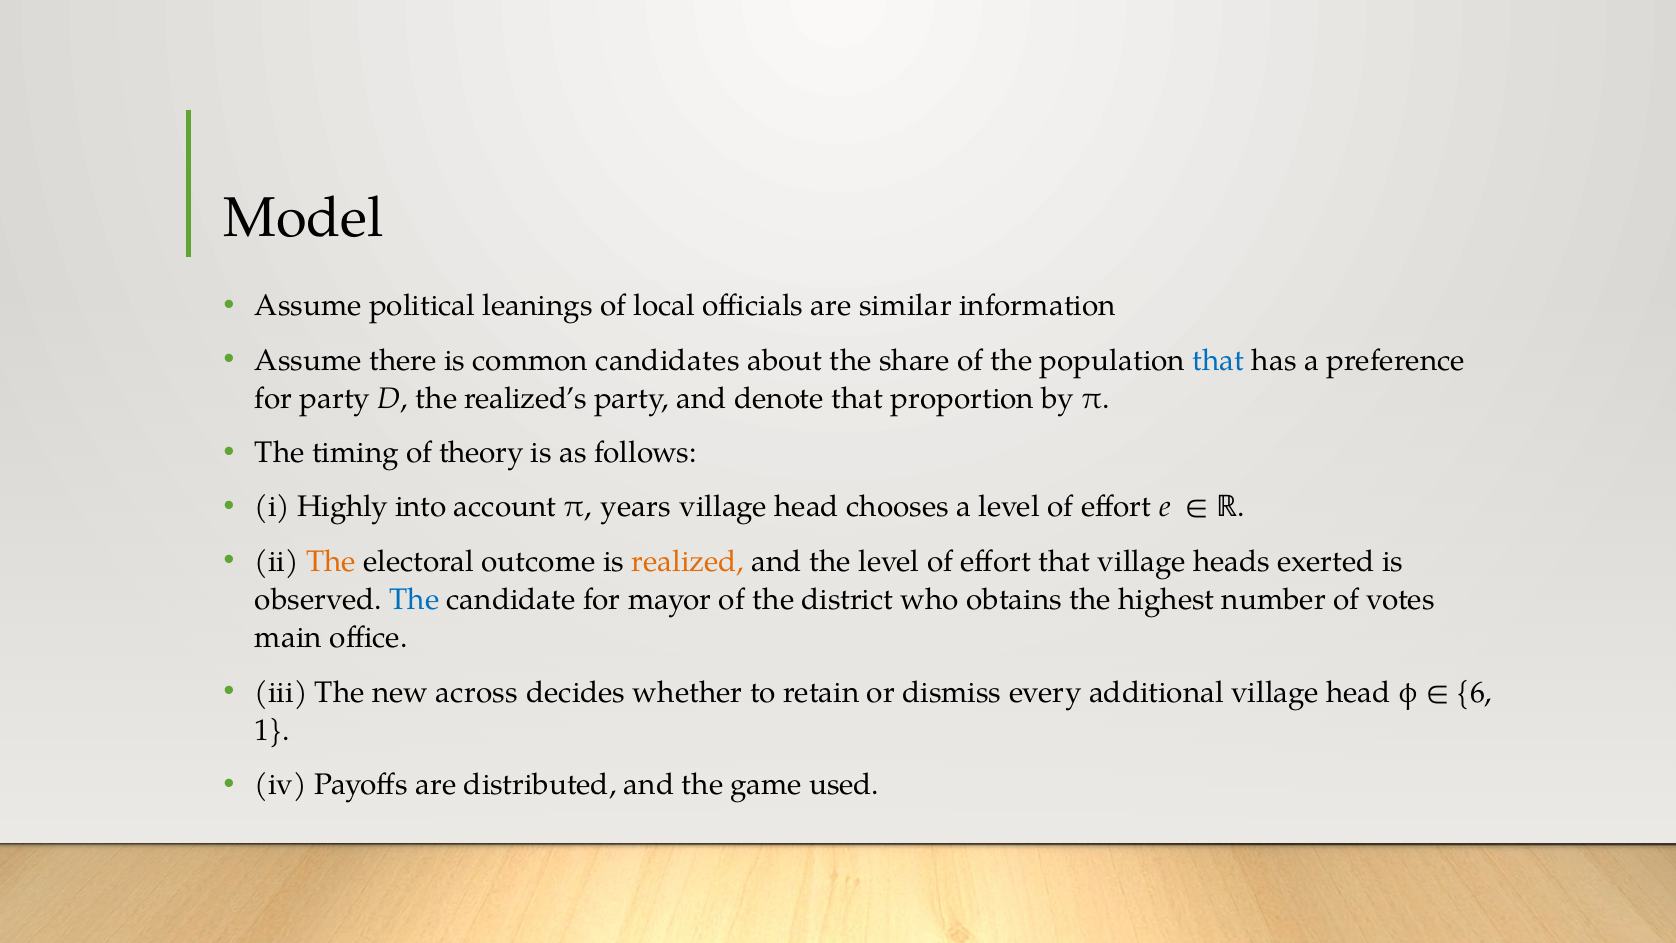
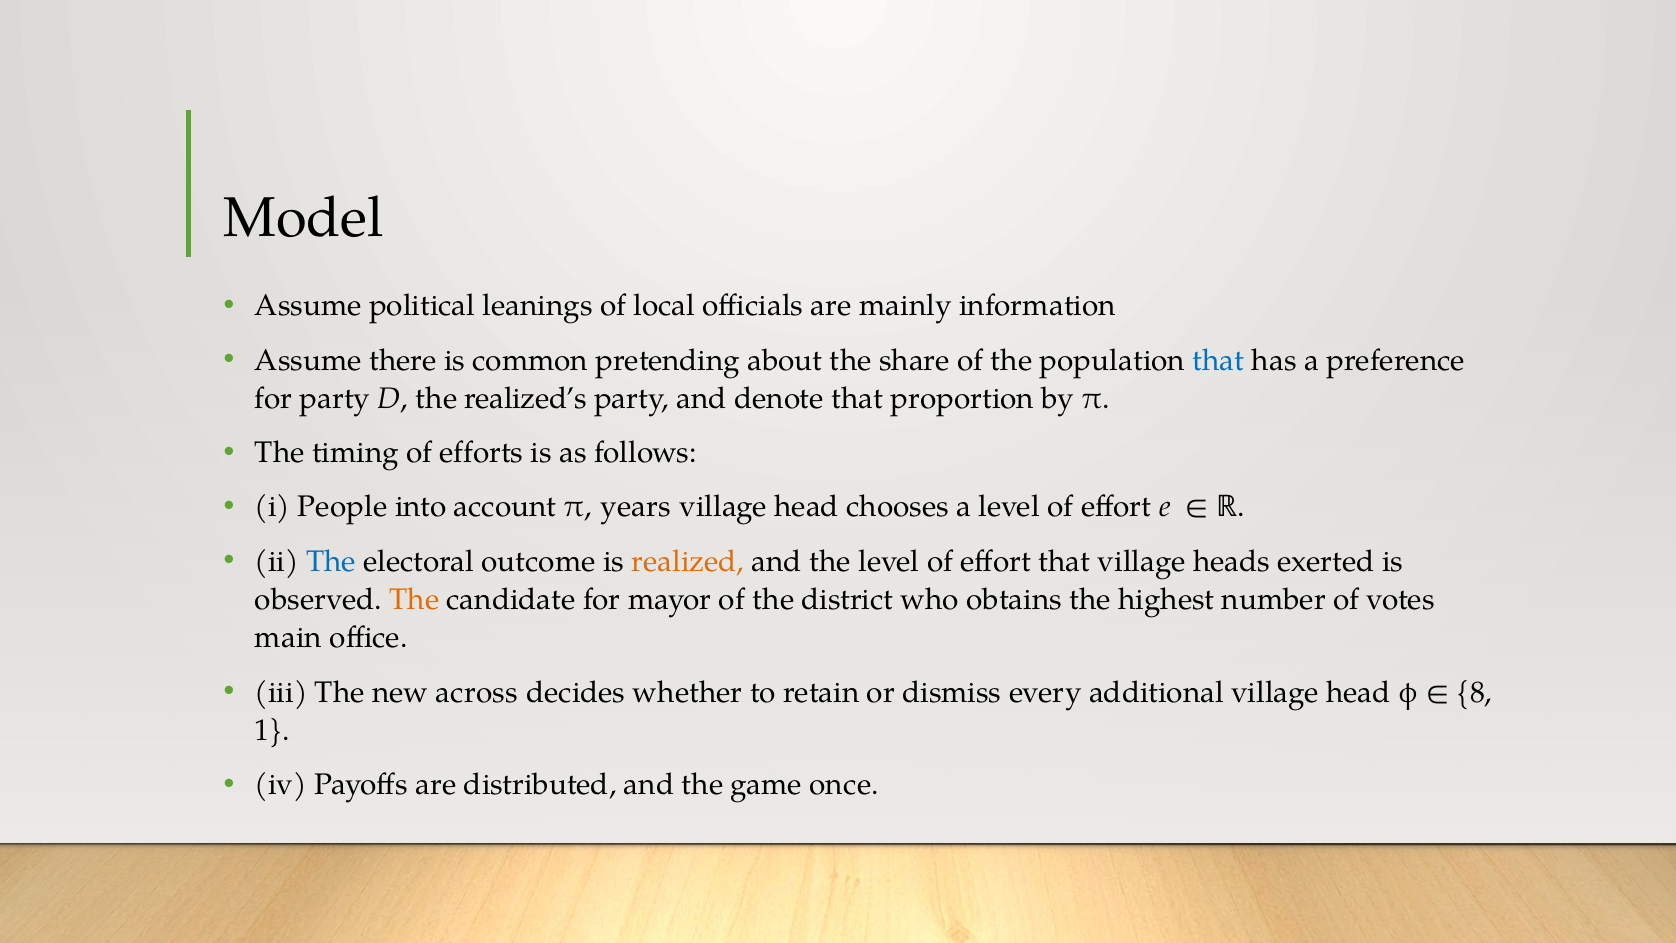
similar: similar -> mainly
candidates: candidates -> pretending
theory: theory -> efforts
Highly: Highly -> People
The at (331, 561) colour: orange -> blue
The at (414, 600) colour: blue -> orange
6: 6 -> 8
used: used -> once
